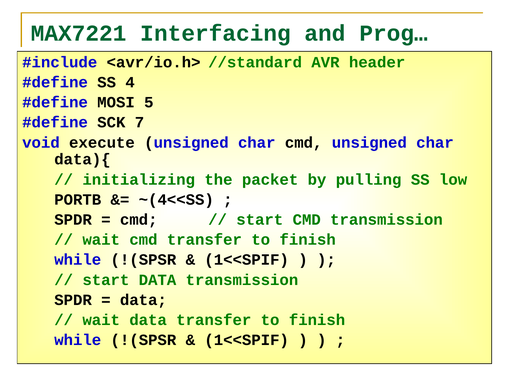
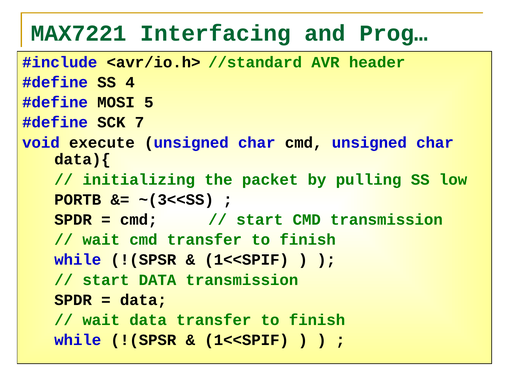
~(4<<SS: ~(4<<SS -> ~(3<<SS
